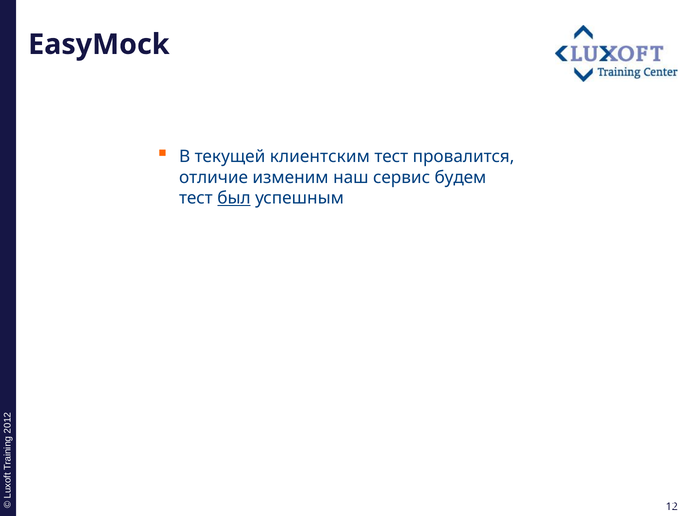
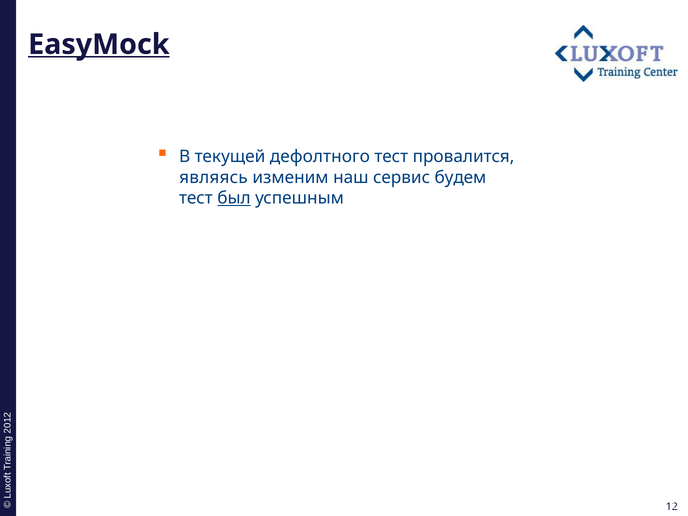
EasyMock underline: none -> present
клиентским: клиентским -> дефолтного
отличие: отличие -> являясь
